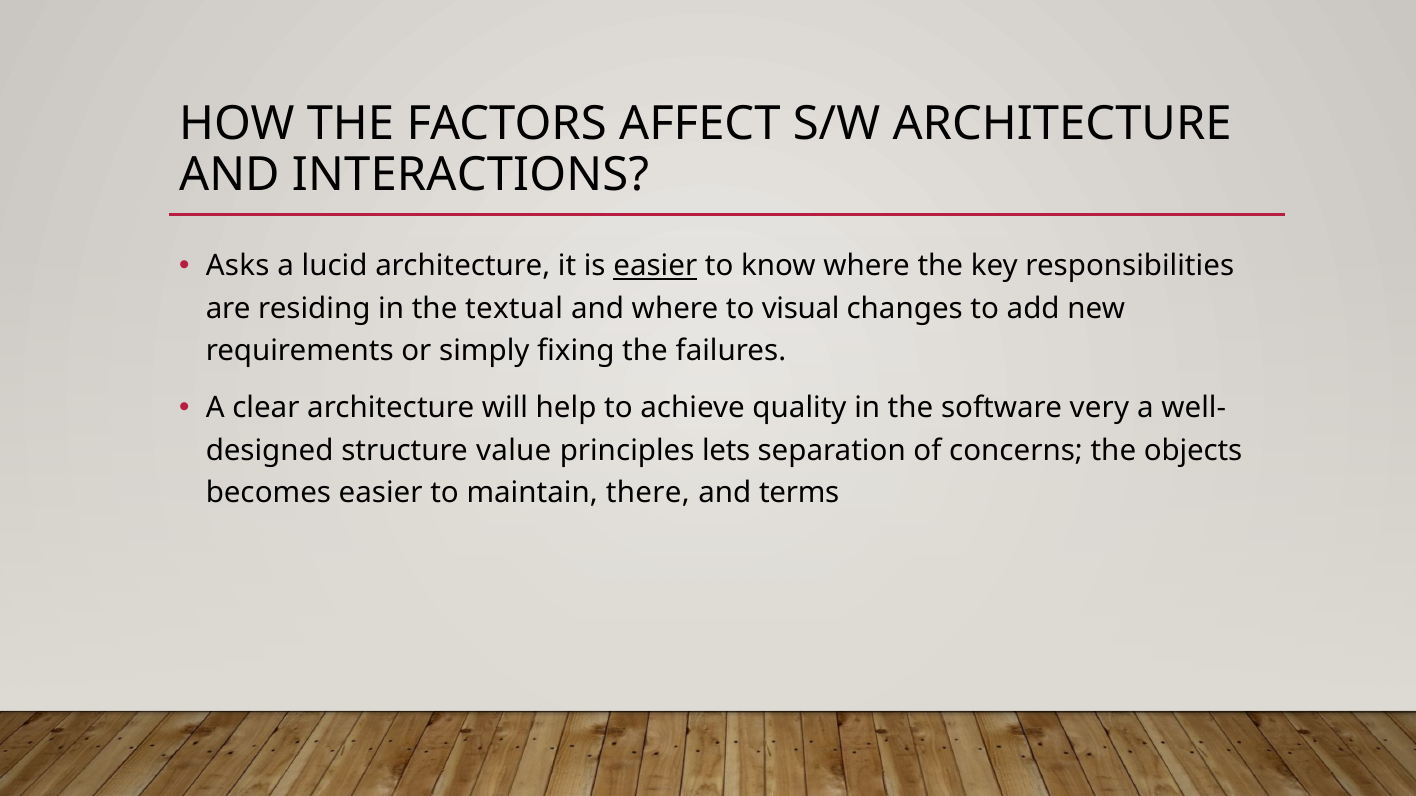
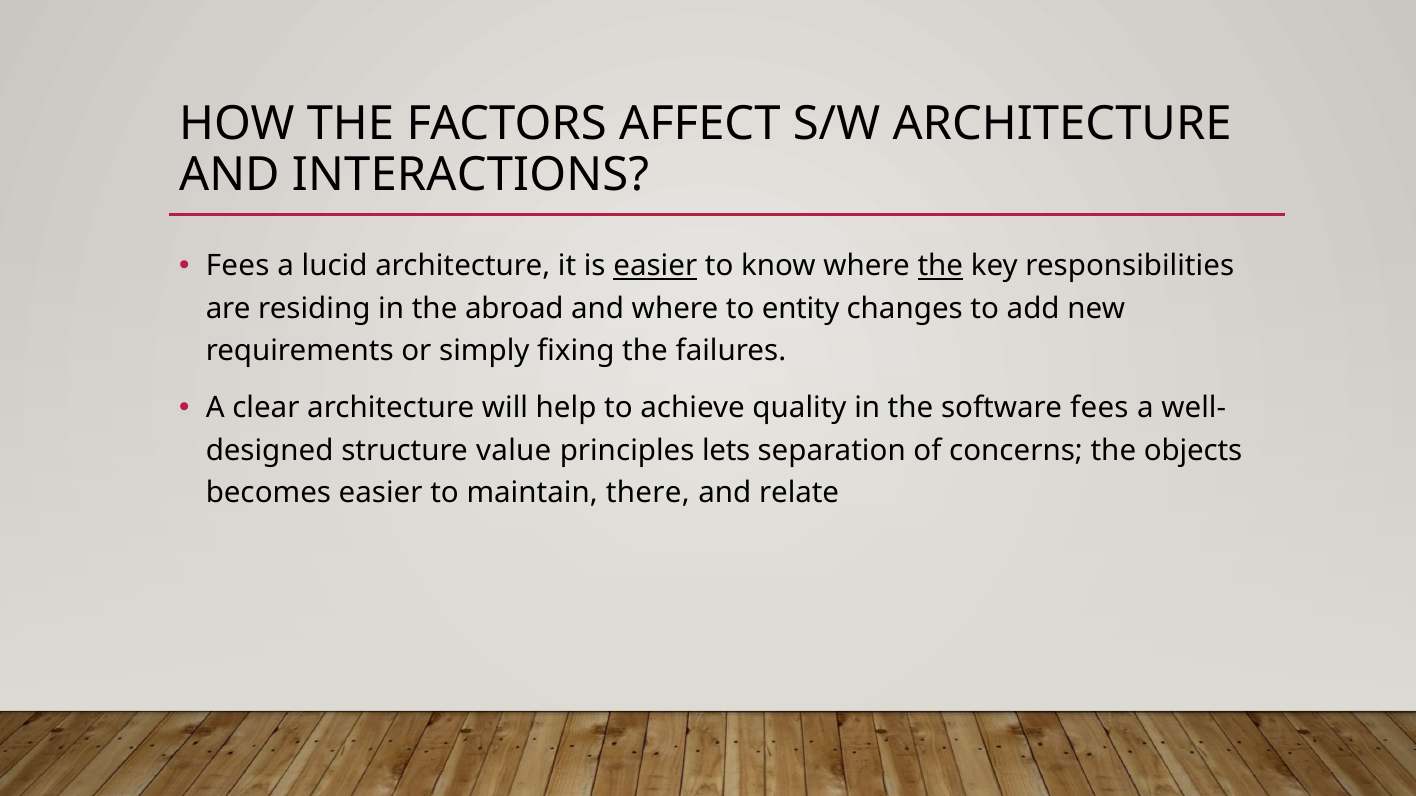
Asks at (238, 266): Asks -> Fees
the at (940, 266) underline: none -> present
textual: textual -> abroad
visual: visual -> entity
software very: very -> fees
terms: terms -> relate
